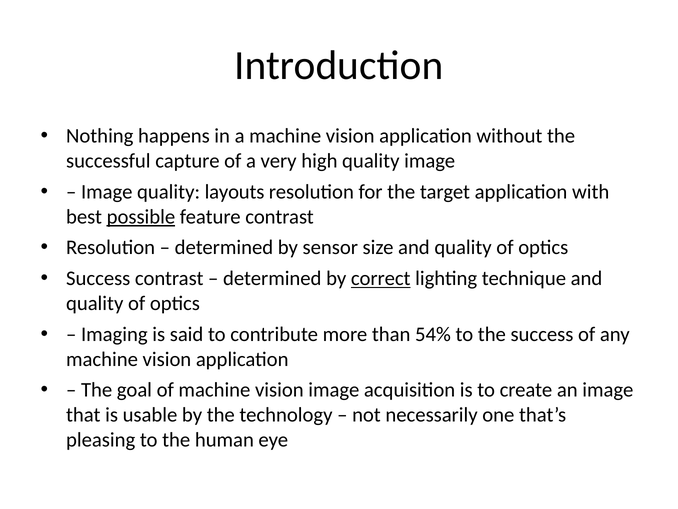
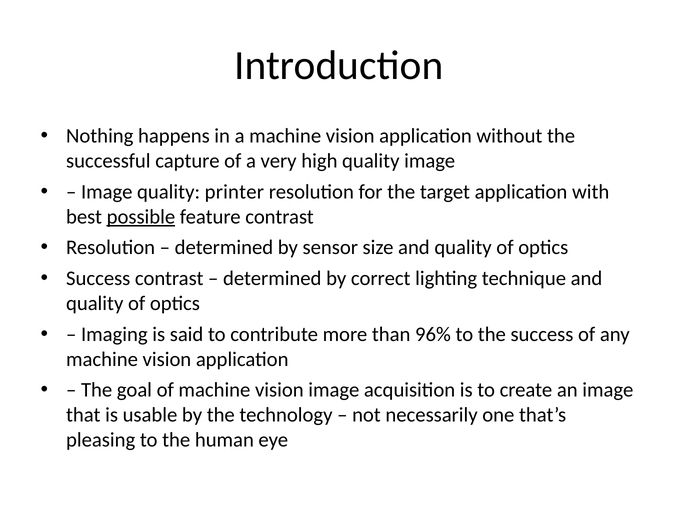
layouts: layouts -> printer
correct underline: present -> none
54%: 54% -> 96%
